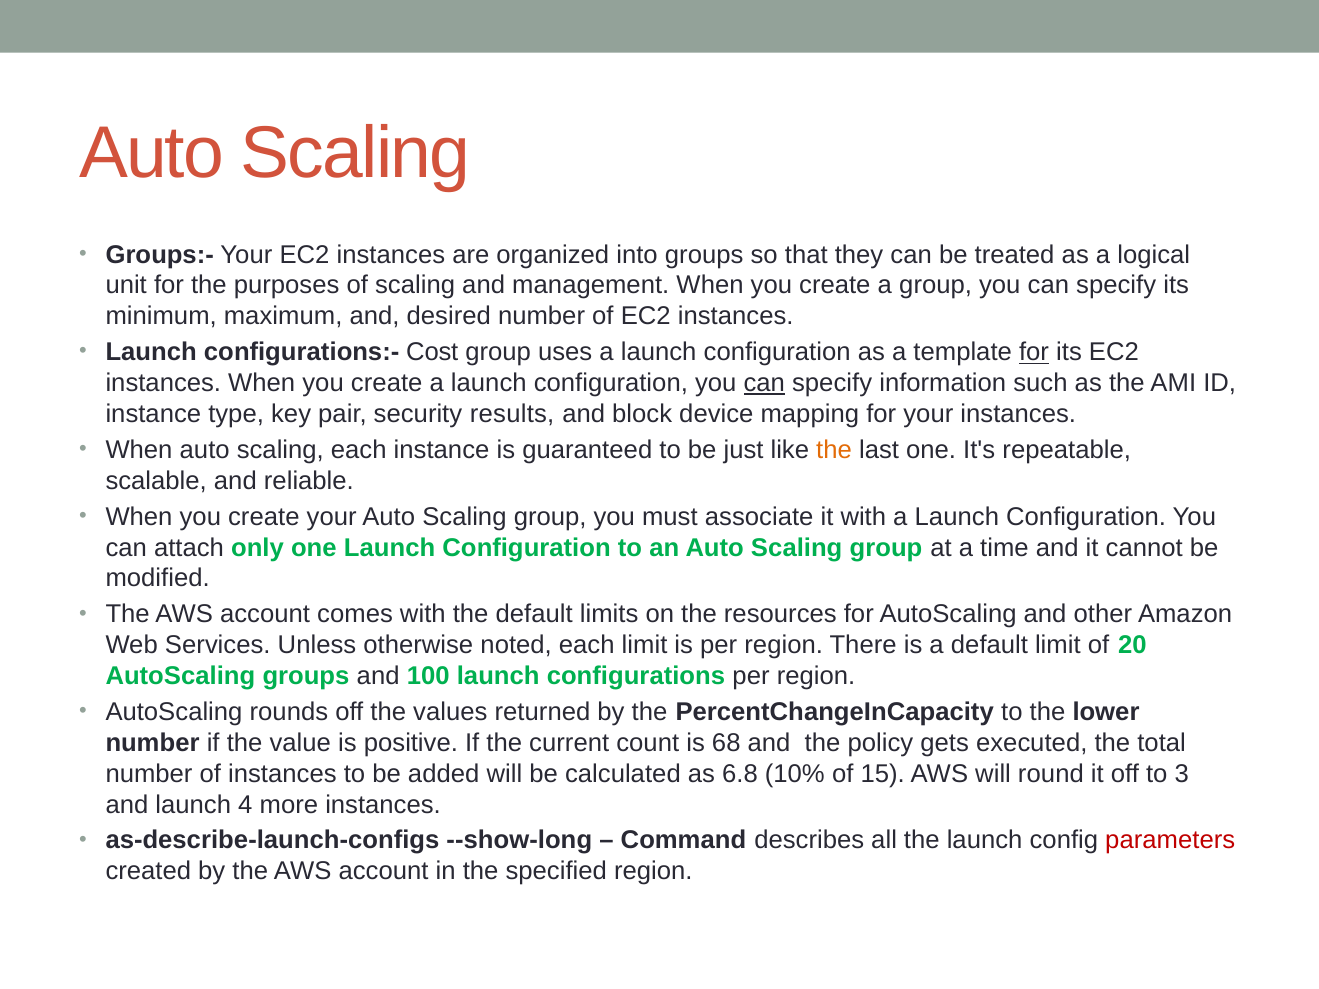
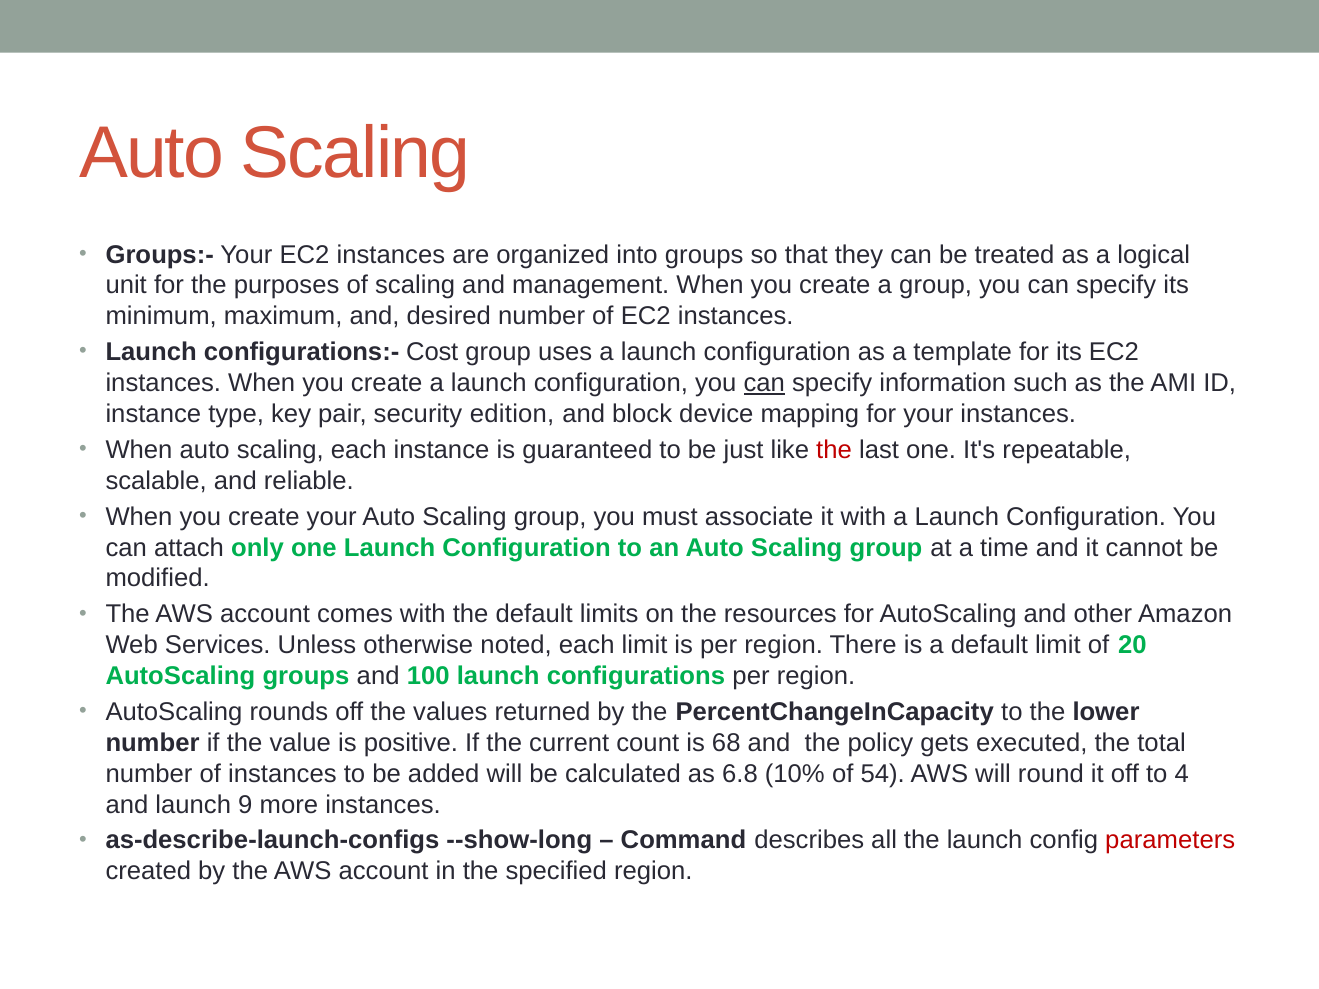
for at (1034, 352) underline: present -> none
results: results -> edition
the at (834, 450) colour: orange -> red
15: 15 -> 54
3: 3 -> 4
4: 4 -> 9
